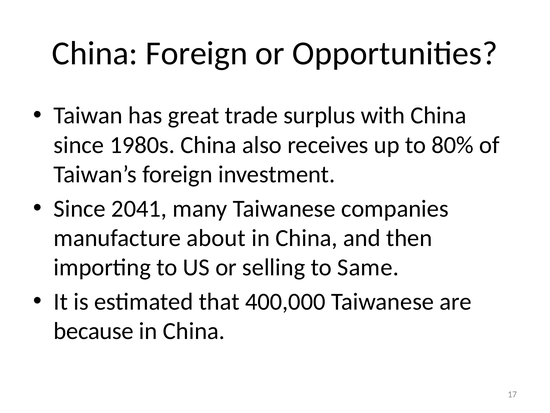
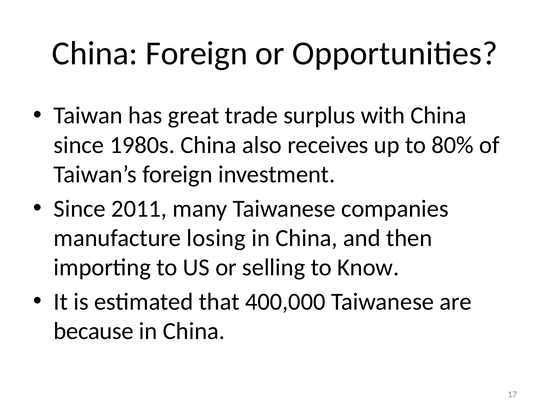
2041: 2041 -> 2011
about: about -> losing
Same: Same -> Know
